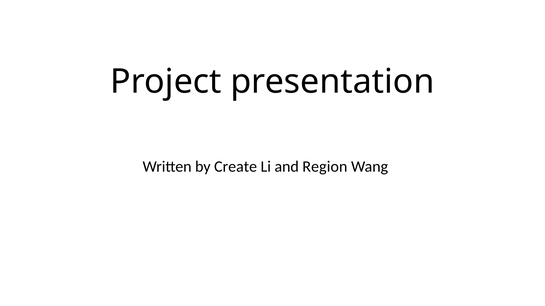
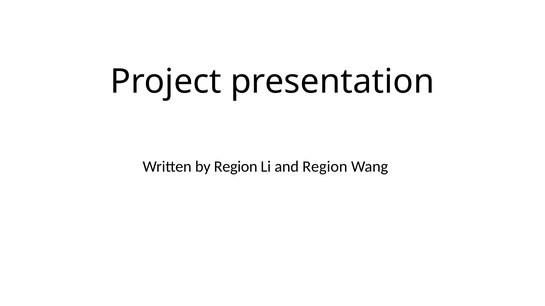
by Create: Create -> Region
